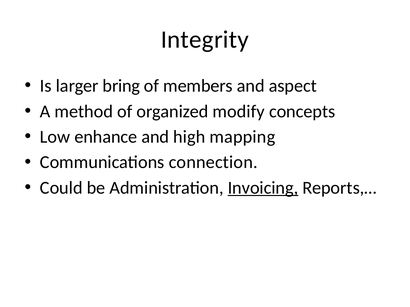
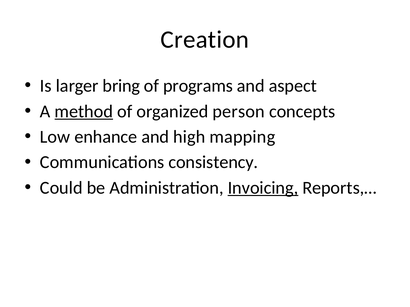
Integrity: Integrity -> Creation
members: members -> programs
method underline: none -> present
modify: modify -> person
connection: connection -> consistency
